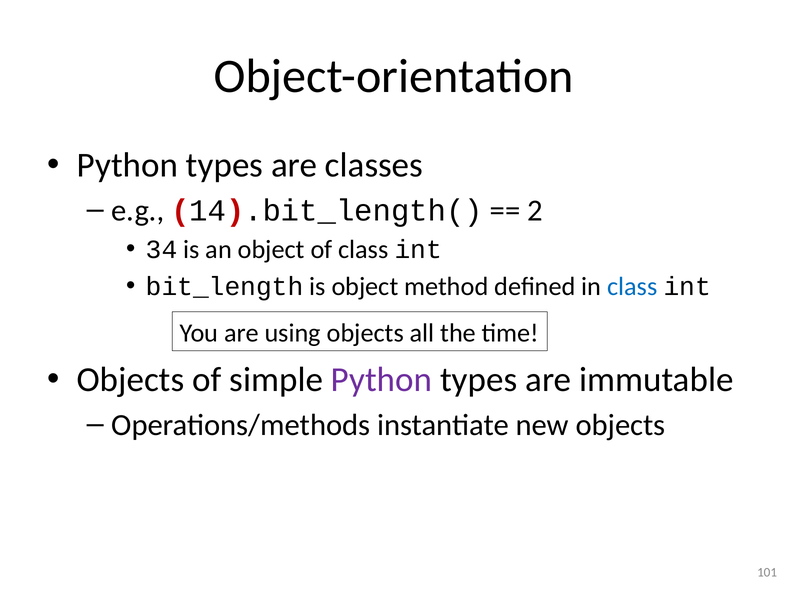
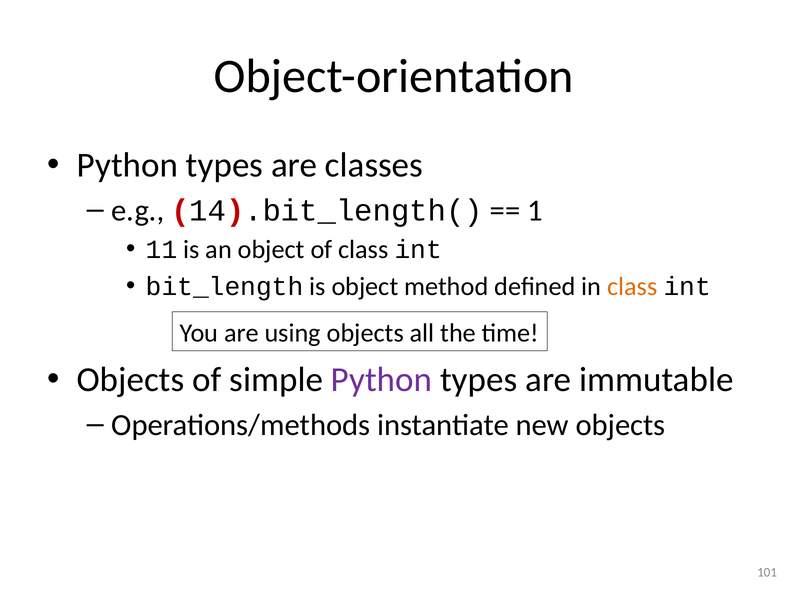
2: 2 -> 1
34: 34 -> 11
class at (632, 286) colour: blue -> orange
